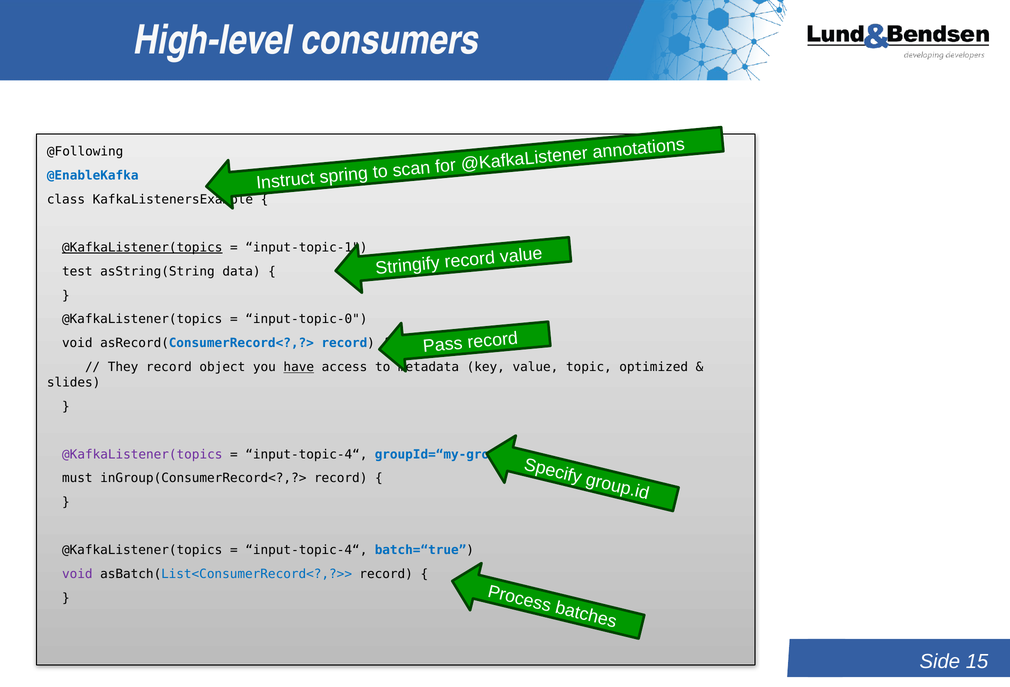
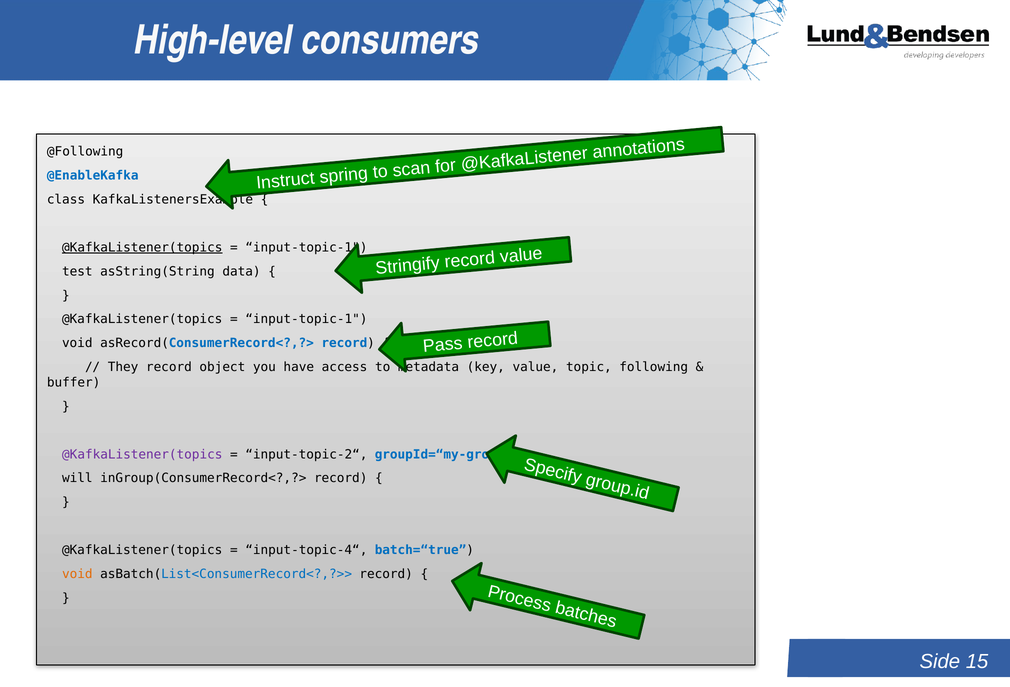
input-topic-0 at (306, 319): input-topic-0 -> input-topic-1
have underline: present -> none
optimized: optimized -> following
slides: slides -> buffer
input-topic-4“ at (306, 454): input-topic-4“ -> input-topic-2“
must: must -> will
void at (77, 574) colour: purple -> orange
